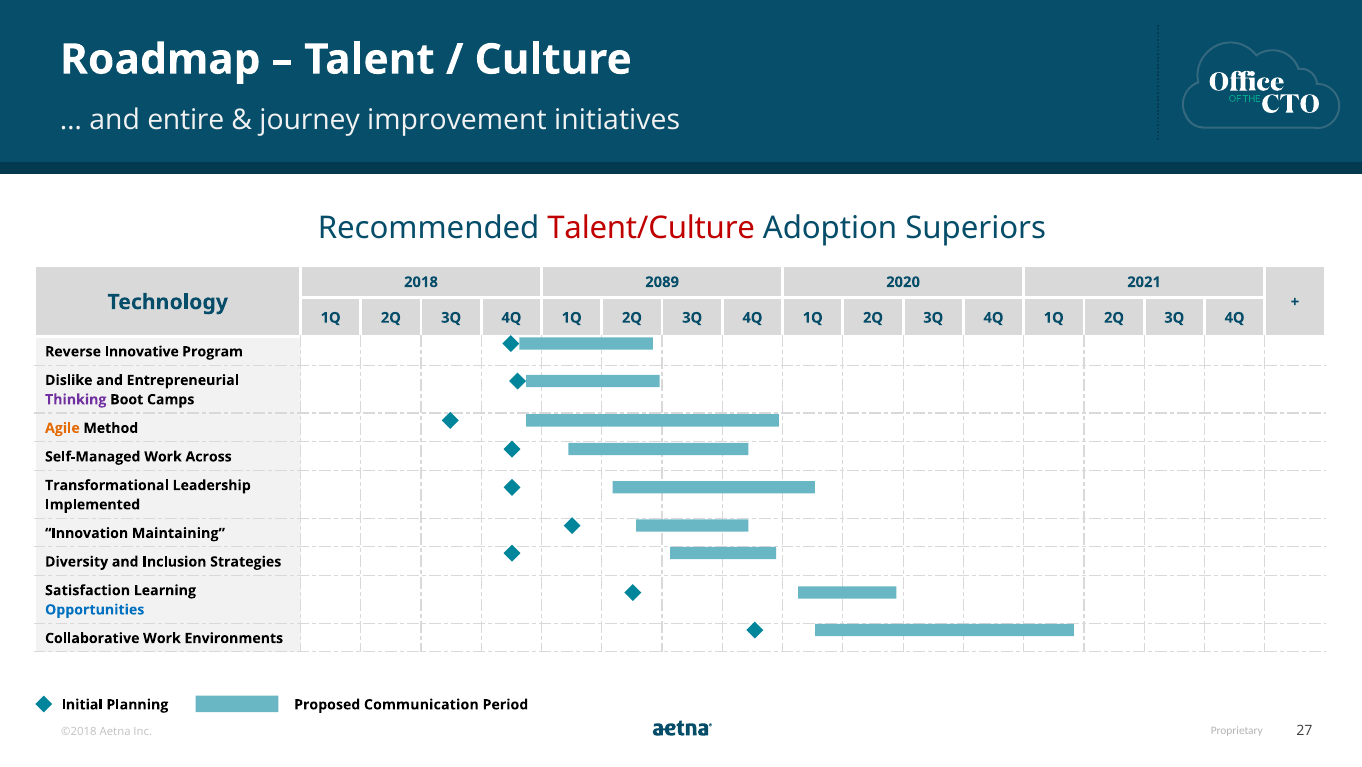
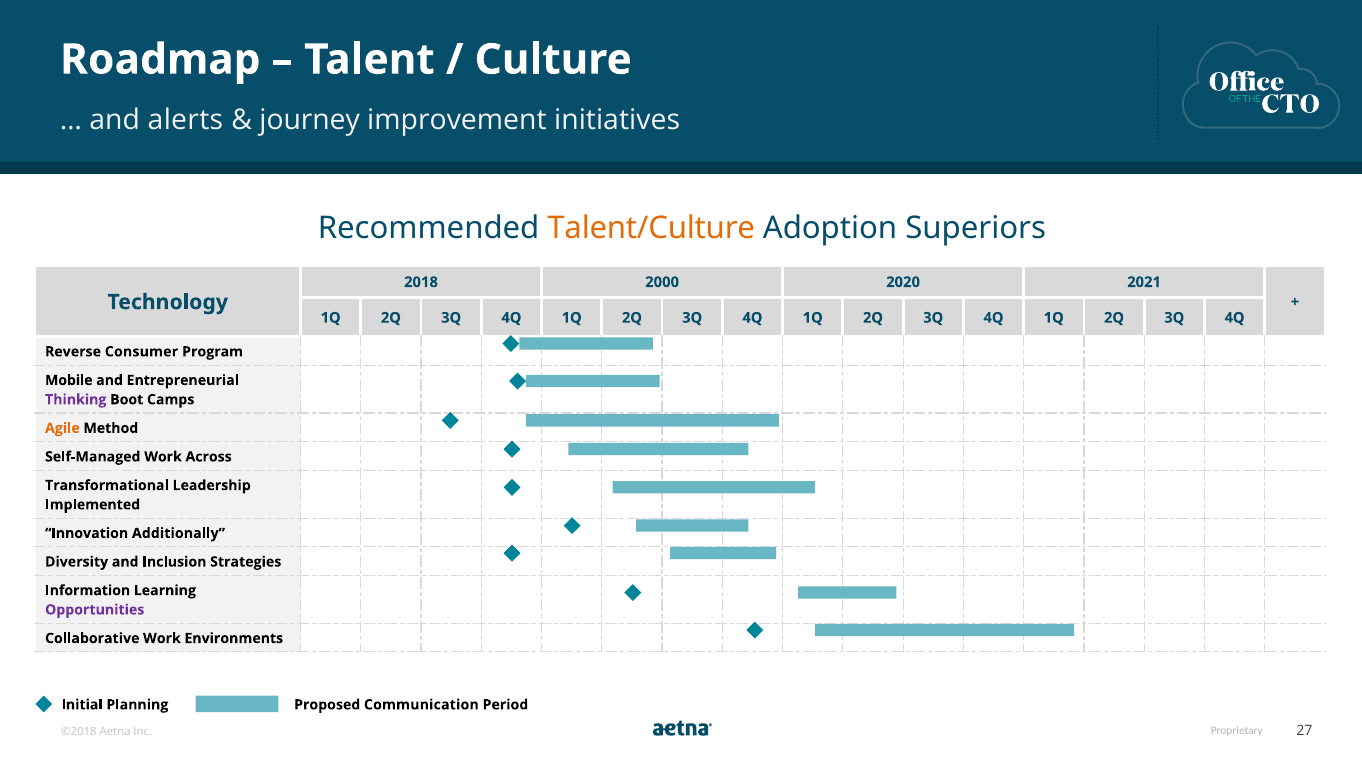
entire: entire -> alerts
Talent/Culture colour: red -> orange
2089: 2089 -> 2000
Innovative: Innovative -> Consumer
Dislike: Dislike -> Mobile
Maintaining: Maintaining -> Additionally
Satisfaction: Satisfaction -> Information
Opportunities colour: blue -> purple
